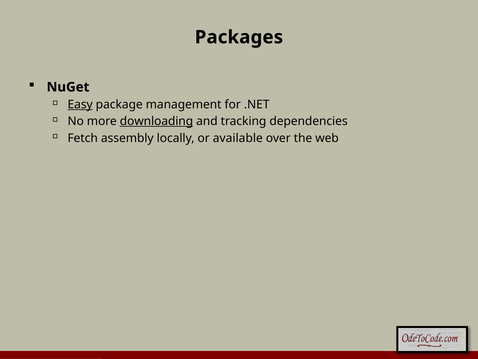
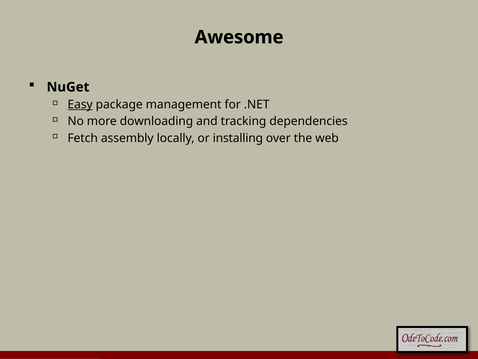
Packages: Packages -> Awesome
downloading underline: present -> none
available: available -> installing
